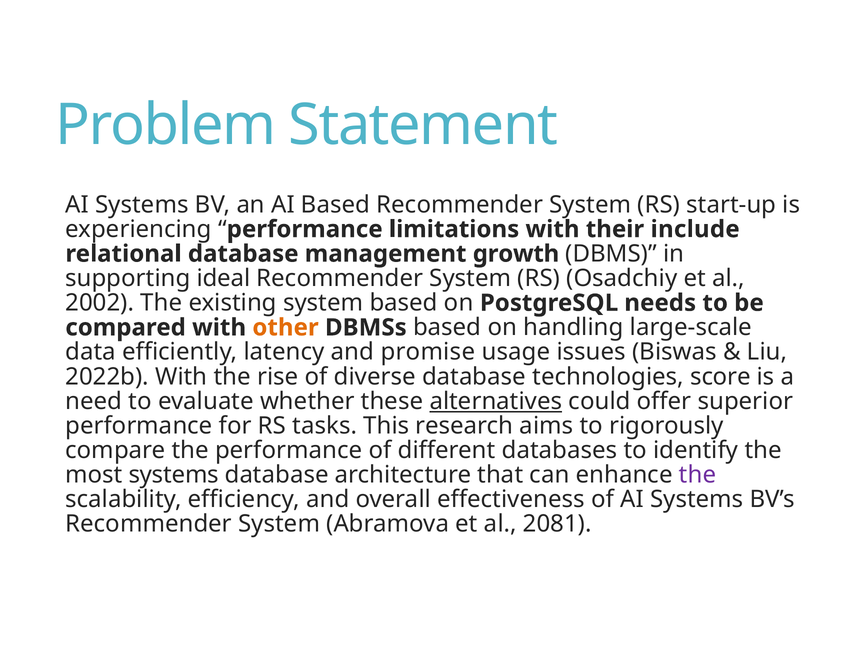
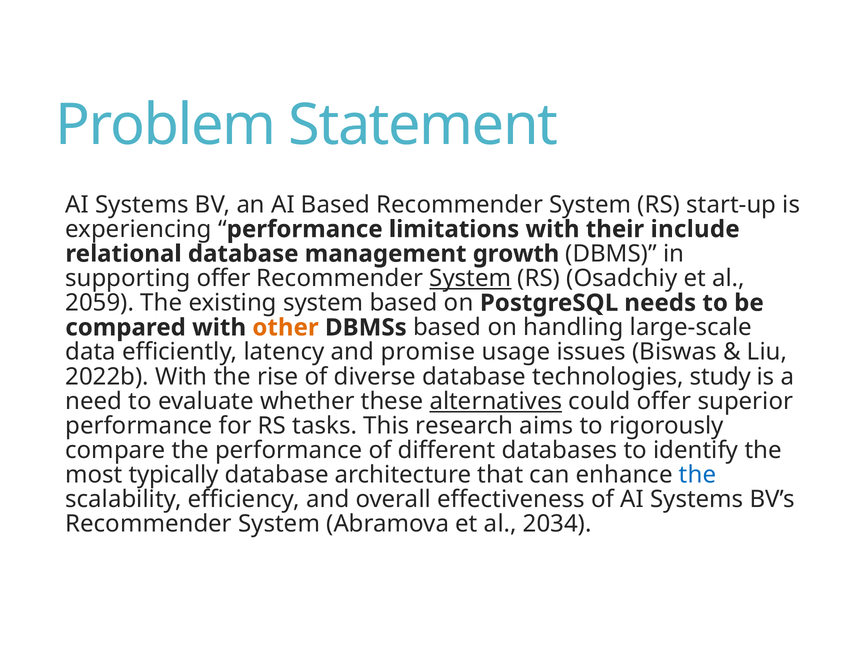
supporting ideal: ideal -> offer
System at (470, 279) underline: none -> present
2002: 2002 -> 2059
score: score -> study
most systems: systems -> typically
the at (698, 475) colour: purple -> blue
2081: 2081 -> 2034
